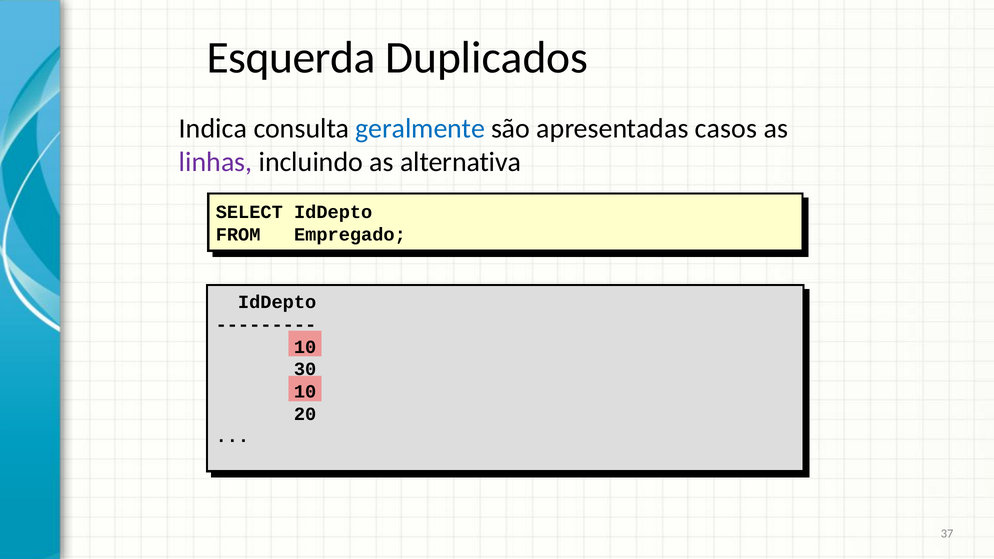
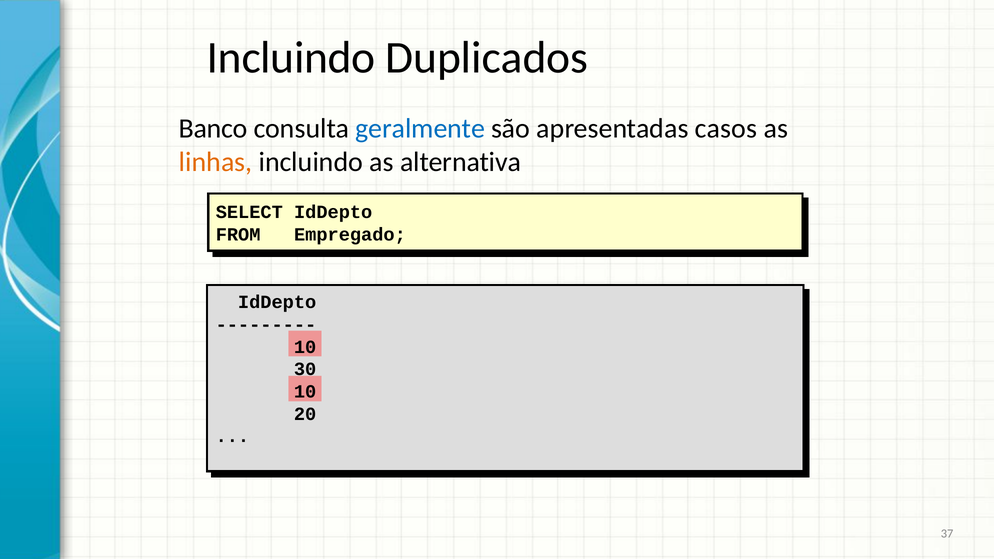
Esquerda at (291, 58): Esquerda -> Incluindo
Indica: Indica -> Banco
linhas colour: purple -> orange
